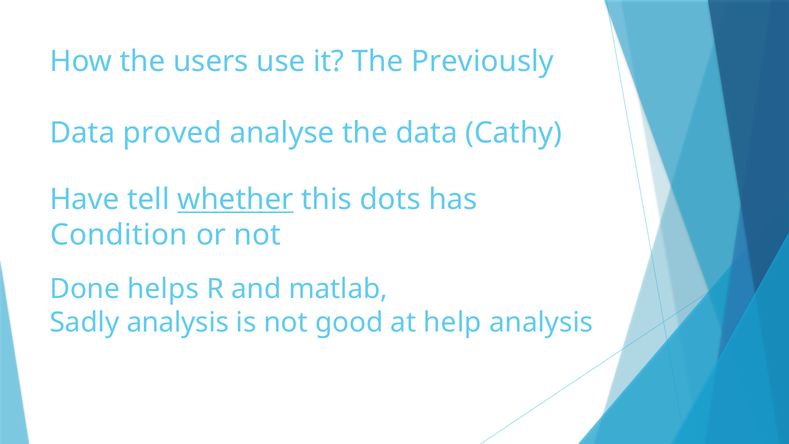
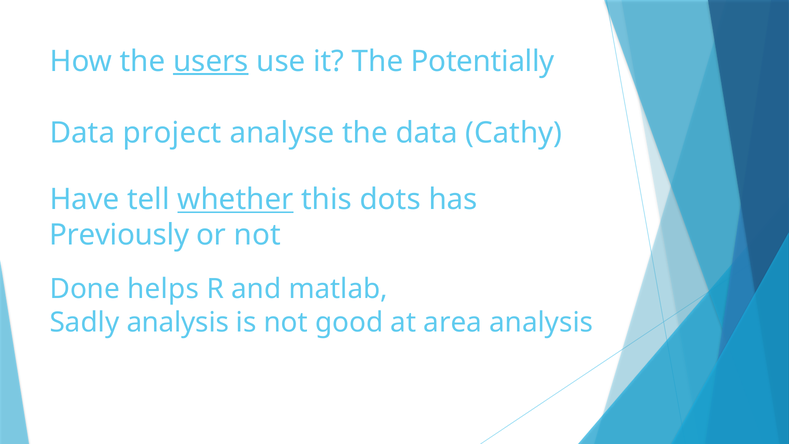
users underline: none -> present
Previously: Previously -> Potentially
proved: proved -> project
Condition: Condition -> Previously
help: help -> area
